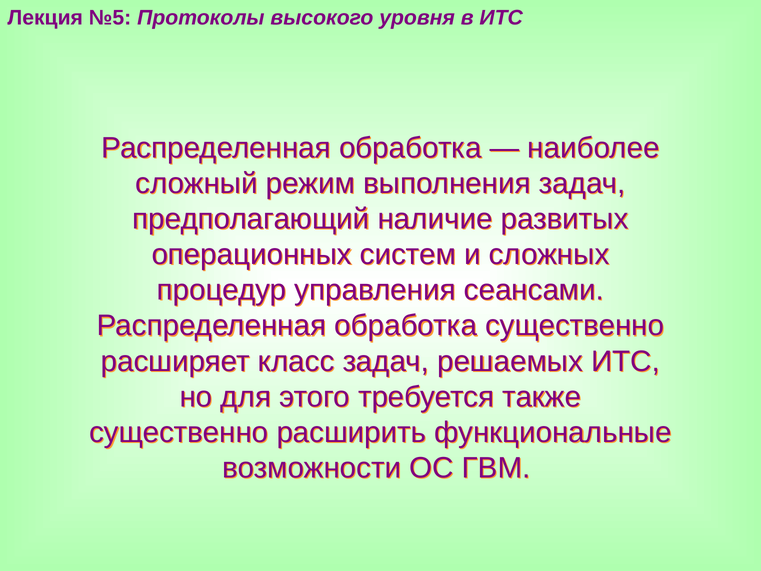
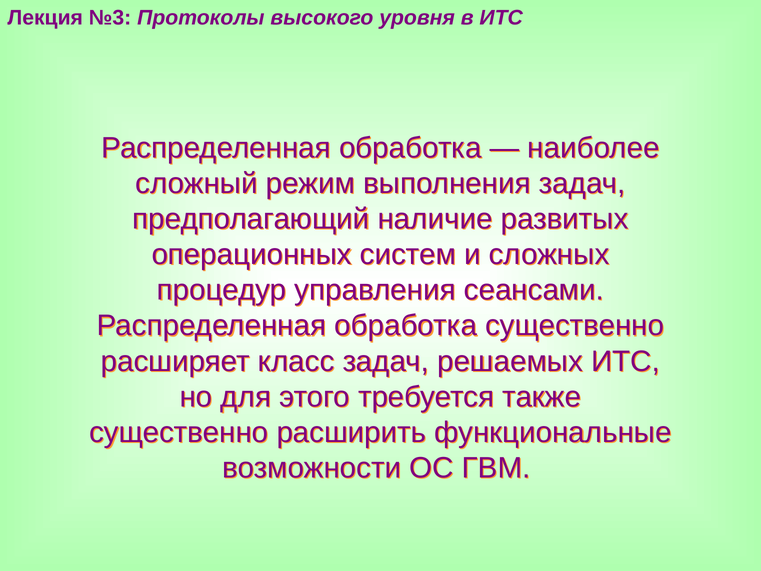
№5: №5 -> №3
